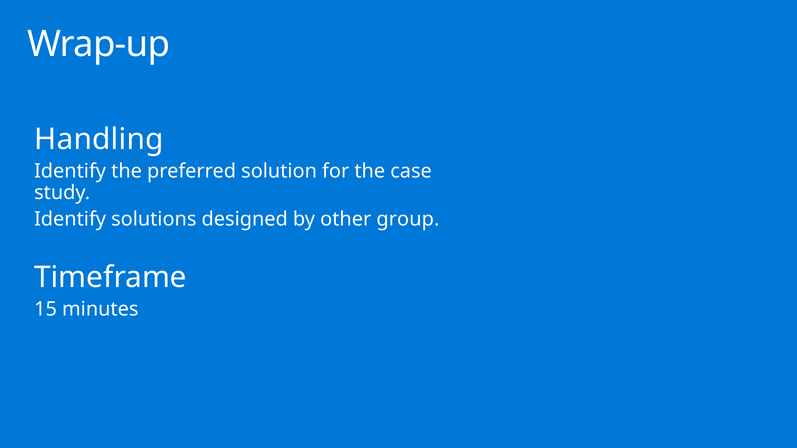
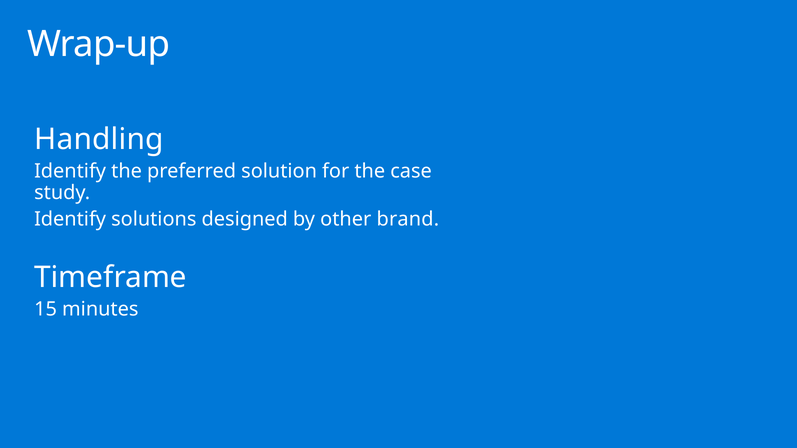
group: group -> brand
